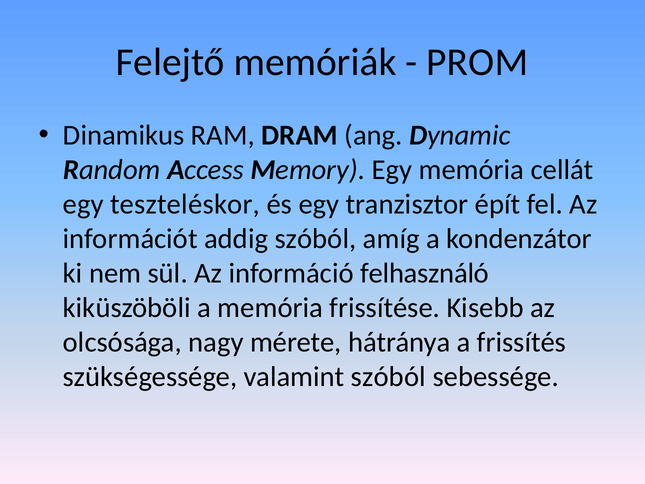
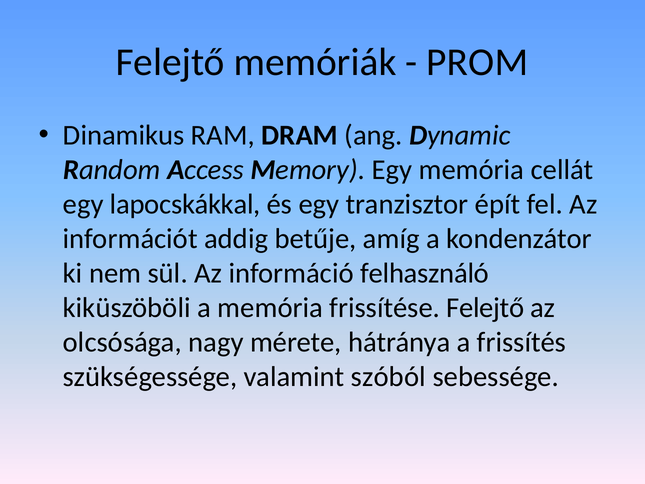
teszteléskor: teszteléskor -> lapocskákkal
addig szóból: szóból -> betűje
frissítése Kisebb: Kisebb -> Felejtő
